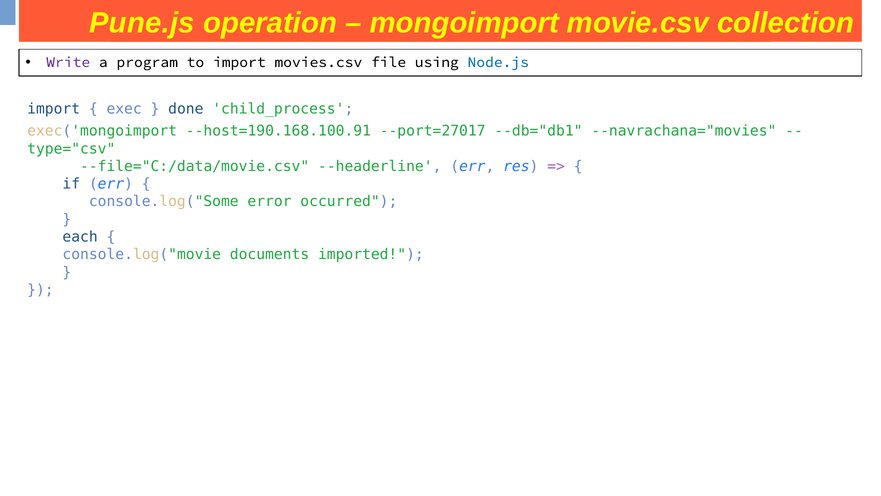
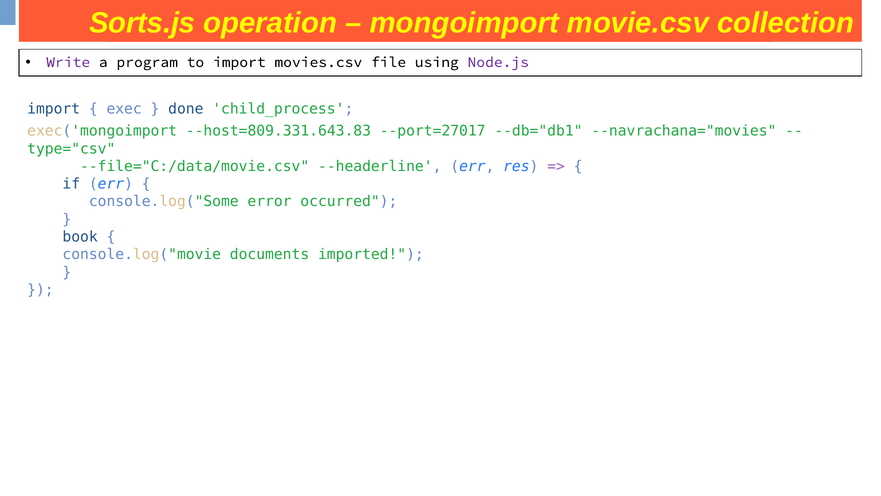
Pune.js: Pune.js -> Sorts.js
Node.js colour: blue -> purple
--host=190.168.100.91: --host=190.168.100.91 -> --host=809.331.643.83
each: each -> book
